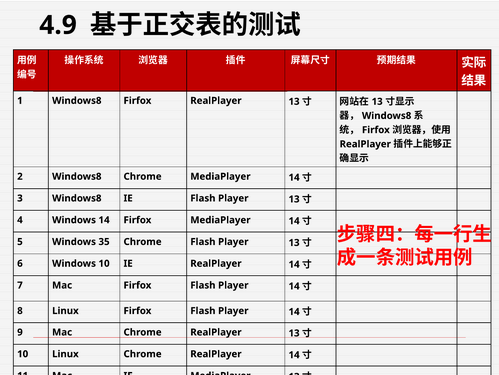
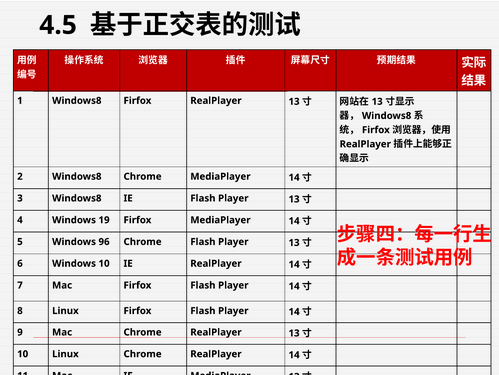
4.9: 4.9 -> 4.5
Windows 14: 14 -> 19
35: 35 -> 96
